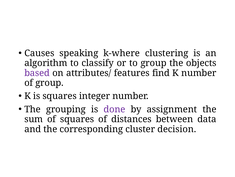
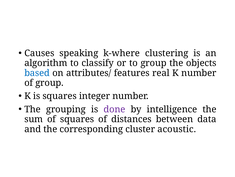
based colour: purple -> blue
find: find -> real
assignment: assignment -> intelligence
decision: decision -> acoustic
